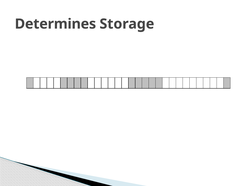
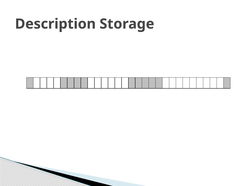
Determines: Determines -> Description
